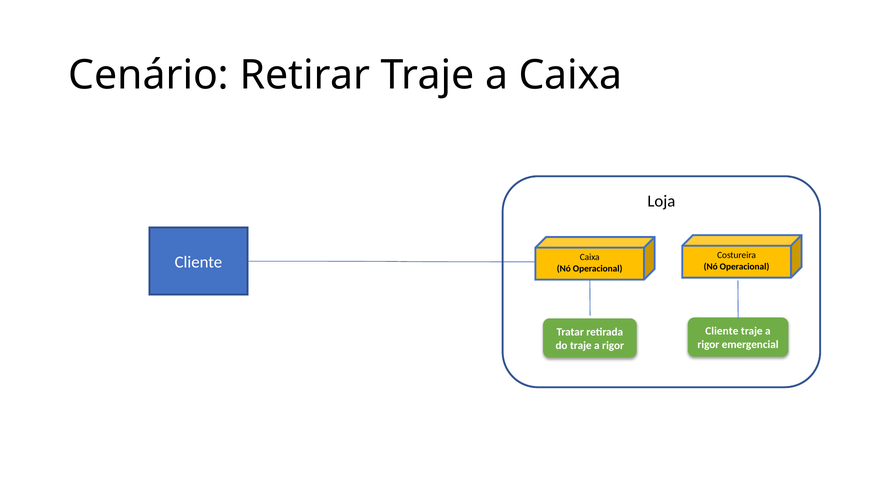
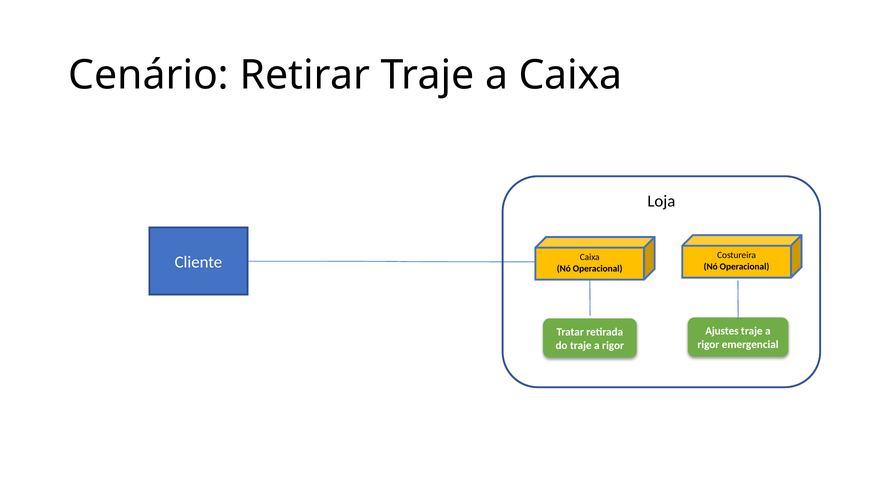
Cliente at (722, 331): Cliente -> Ajustes
